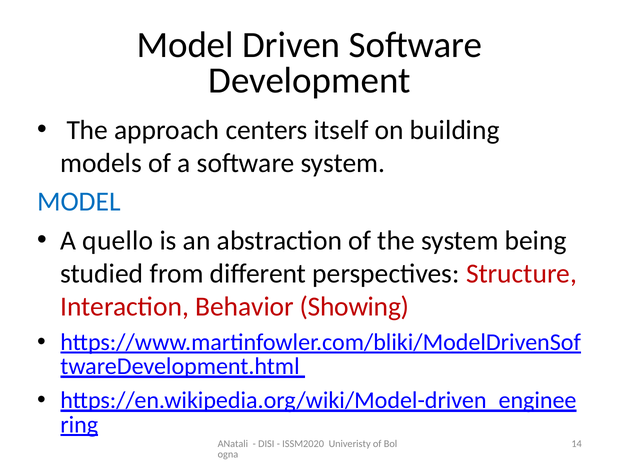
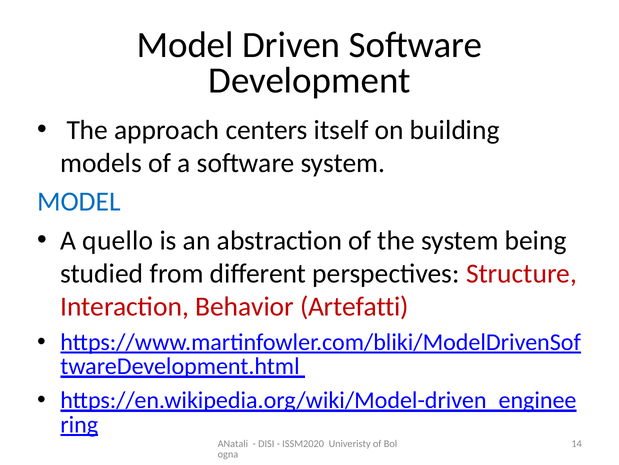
Showing: Showing -> Artefatti
